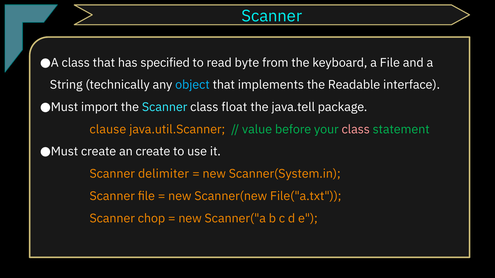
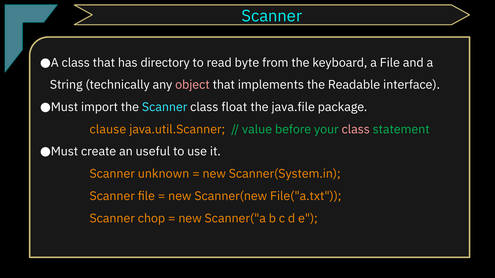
specified: specified -> directory
object colour: light blue -> pink
java.tell: java.tell -> java.file
an create: create -> useful
delimiter: delimiter -> unknown
